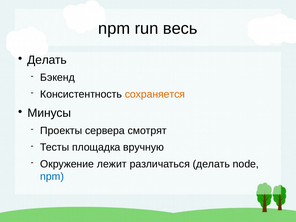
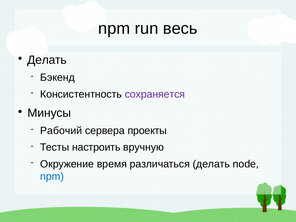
сохраняется colour: orange -> purple
Проекты: Проекты -> Рабочий
смотрят: смотрят -> проекты
площадка: площадка -> настроить
лежит: лежит -> время
